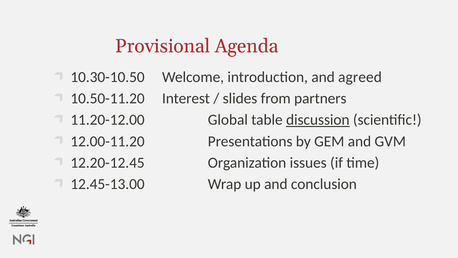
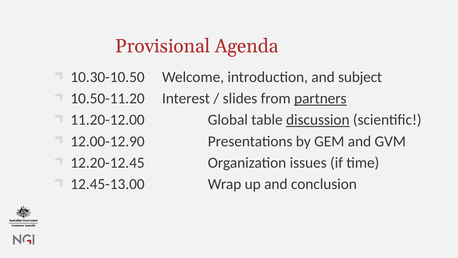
agreed: agreed -> subject
partners underline: none -> present
12.00-11.20: 12.00-11.20 -> 12.00-12.90
